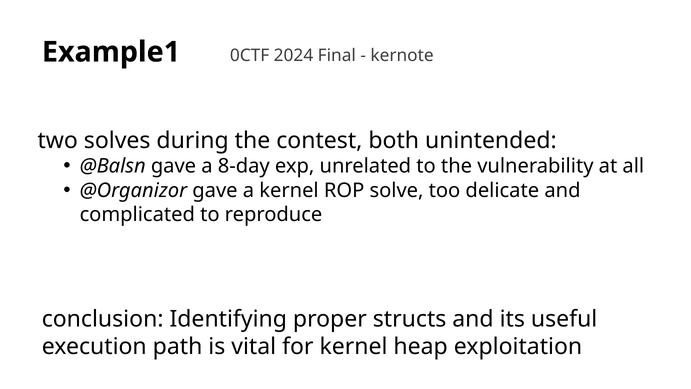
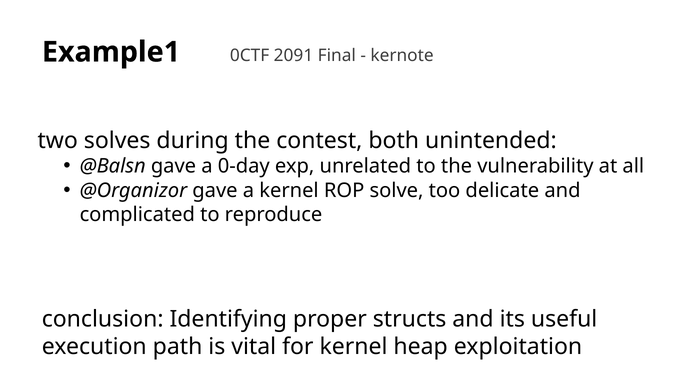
2024: 2024 -> 2091
8-day: 8-day -> 0-day
